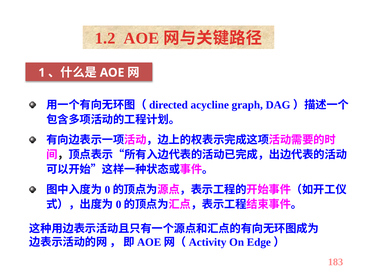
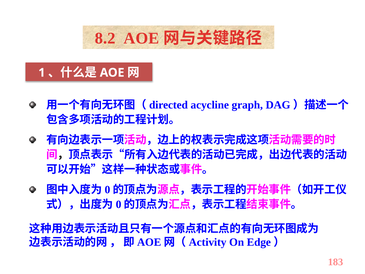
1.2: 1.2 -> 8.2
